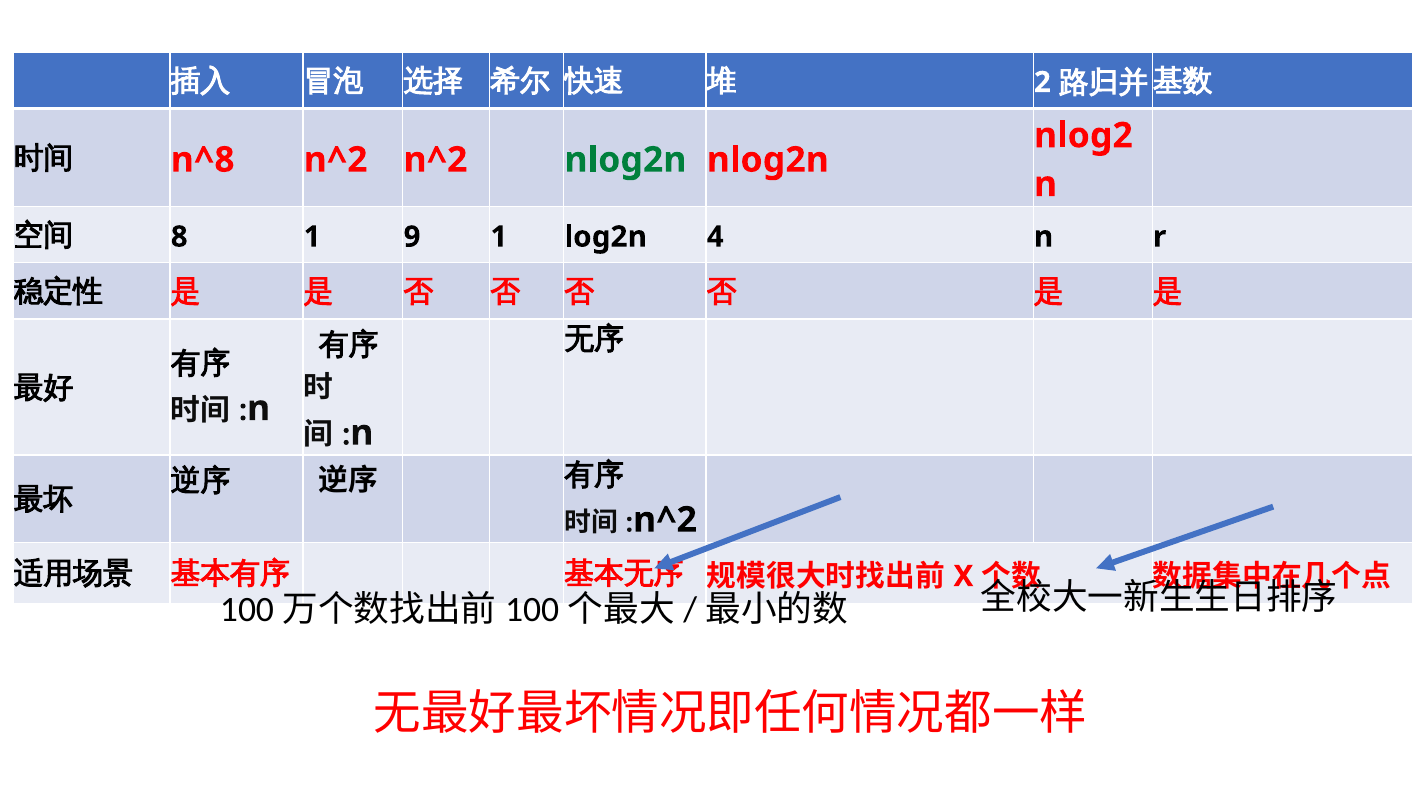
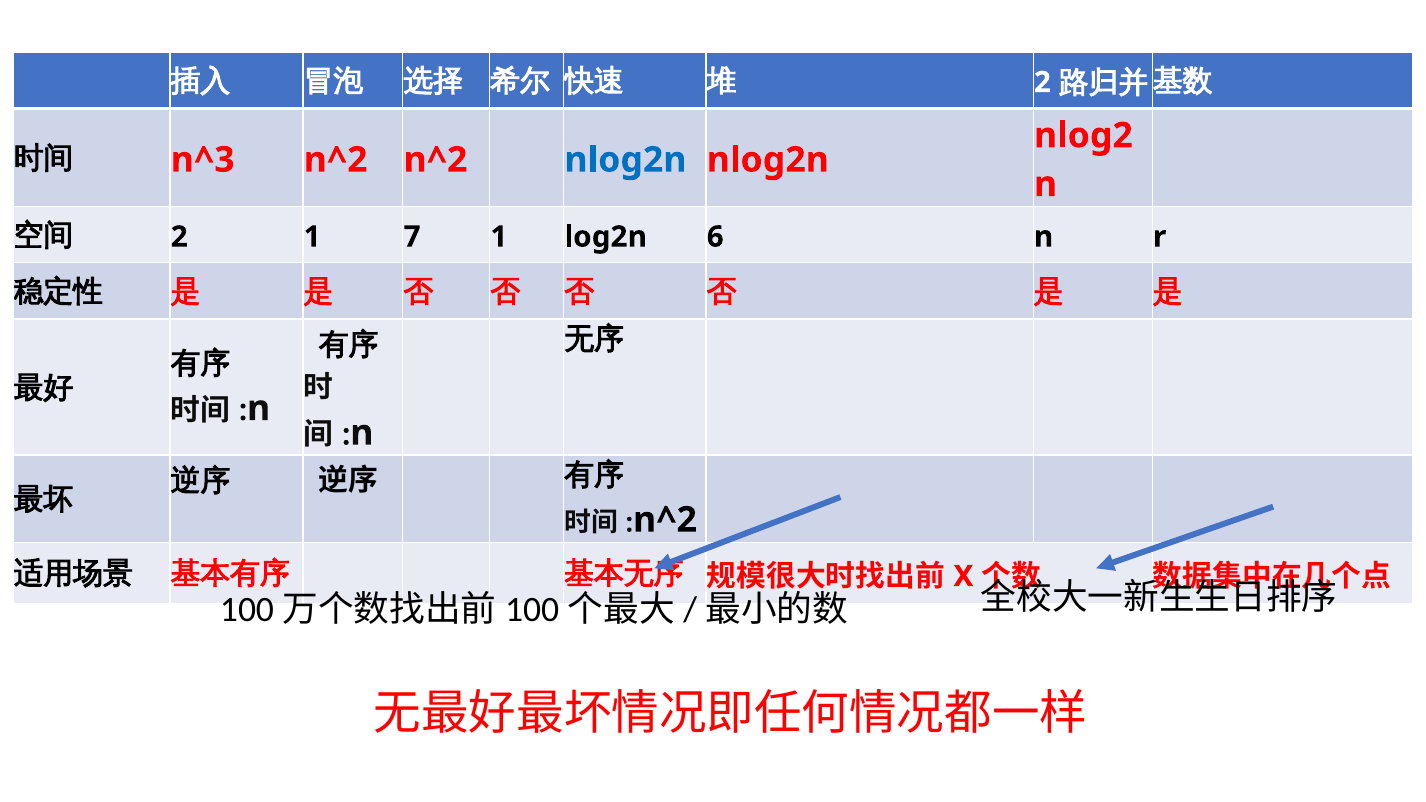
n^8: n^8 -> n^3
nlog2n at (625, 160) colour: green -> blue
8 at (179, 237): 8 -> 2
9: 9 -> 7
4: 4 -> 6
